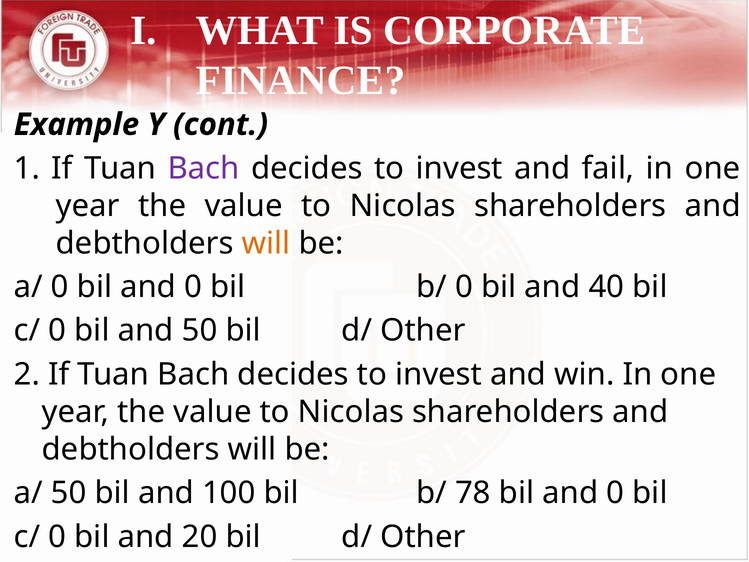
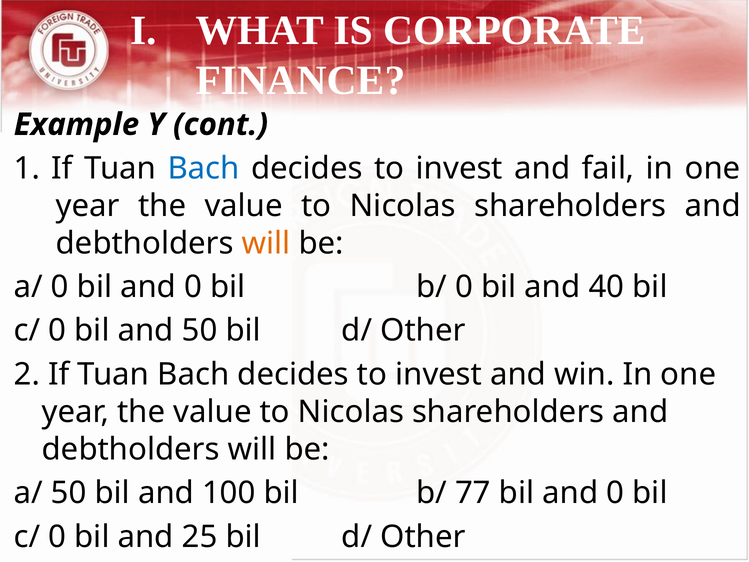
Bach at (204, 168) colour: purple -> blue
78: 78 -> 77
20: 20 -> 25
